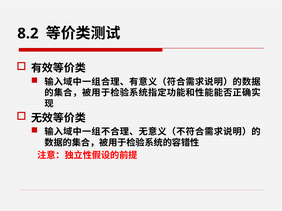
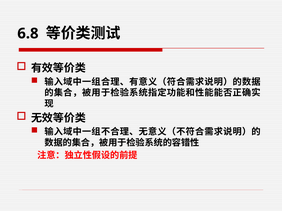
8.2: 8.2 -> 6.8
